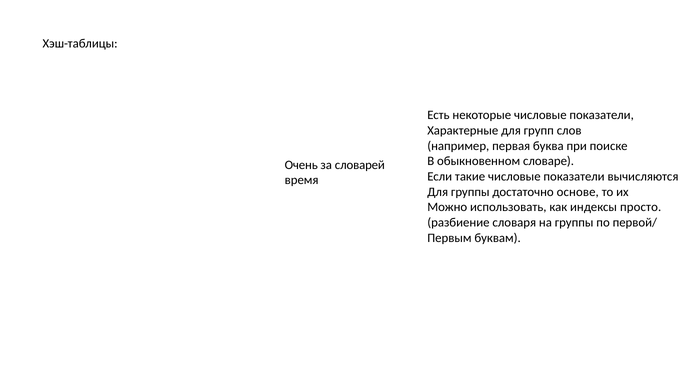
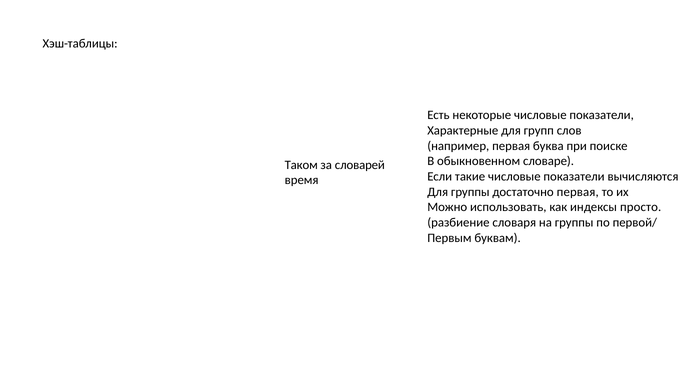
Очень: Очень -> Таком
достаточно основе: основе -> первая
